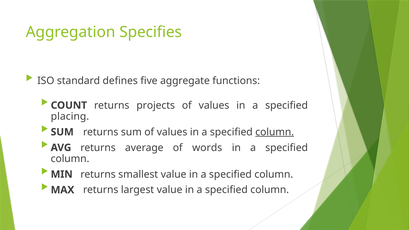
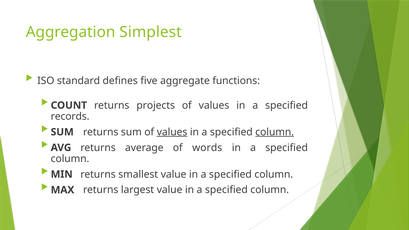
Specifies: Specifies -> Simplest
placing: placing -> records
values at (172, 132) underline: none -> present
